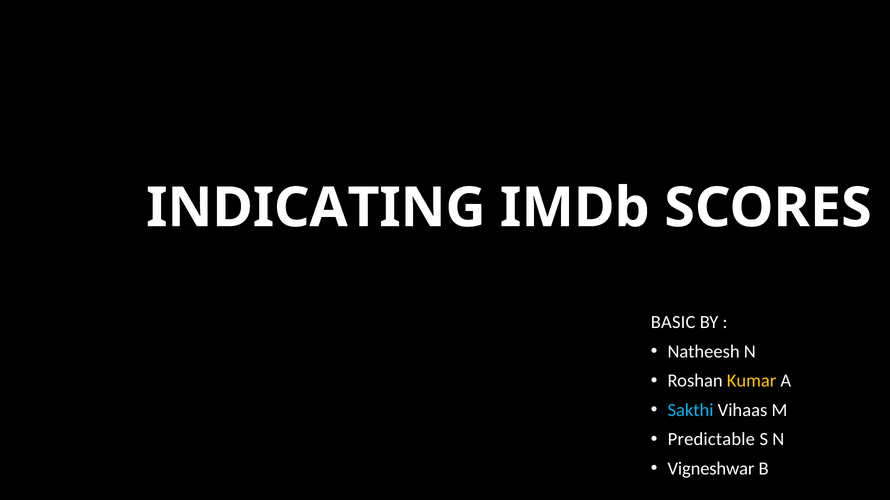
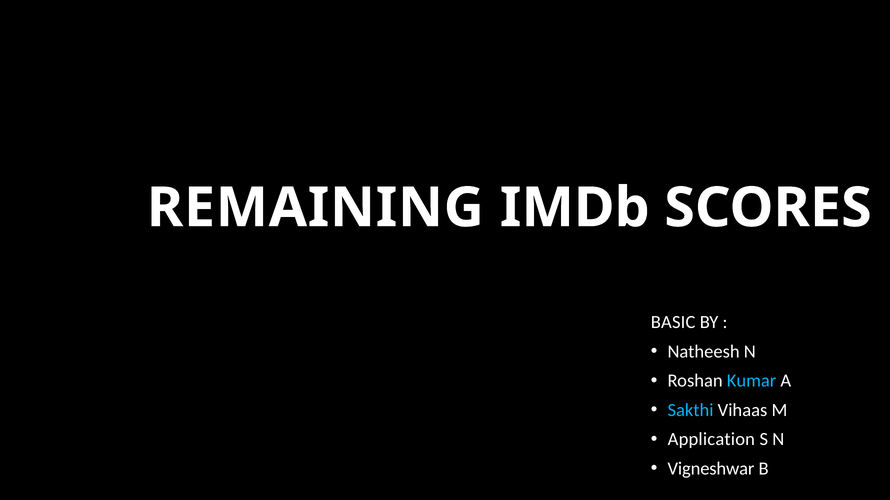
INDICATING: INDICATING -> REMAINING
Kumar colour: yellow -> light blue
Predictable: Predictable -> Application
